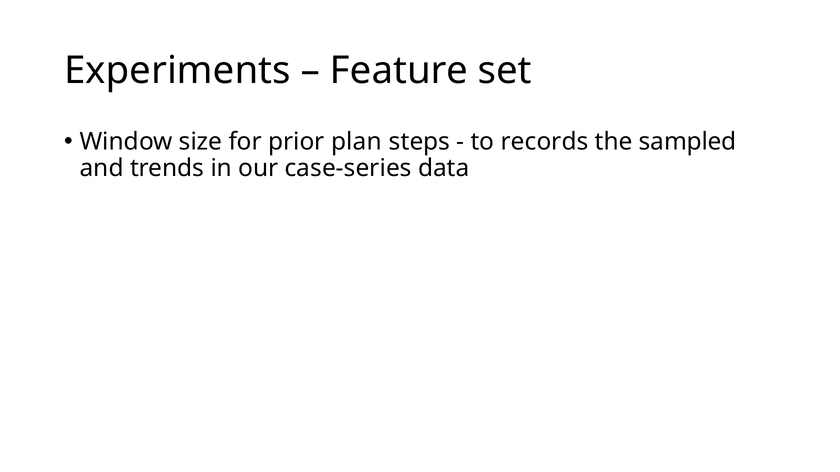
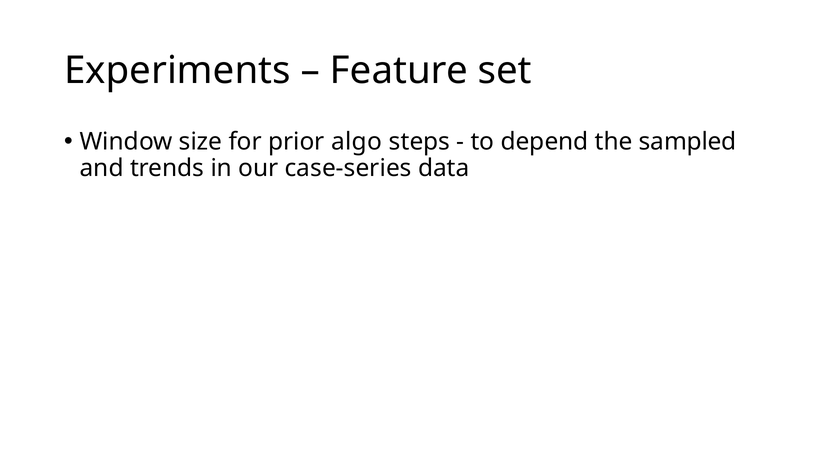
plan: plan -> algo
records: records -> depend
